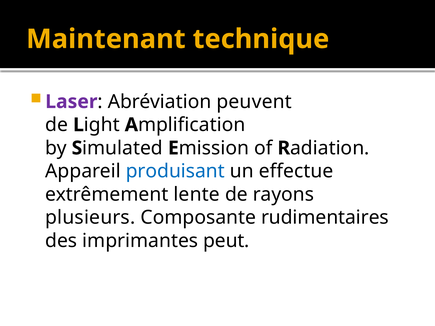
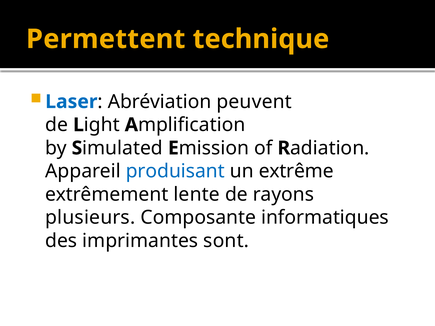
Maintenant: Maintenant -> Permettent
Laser colour: purple -> blue
effectue: effectue -> extrême
rudimentaires: rudimentaires -> informatiques
peut: peut -> sont
